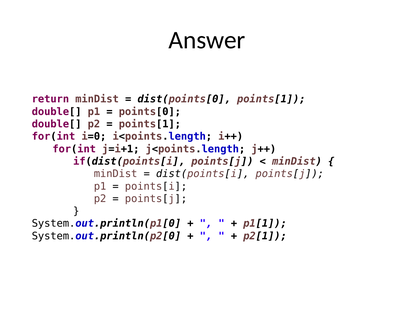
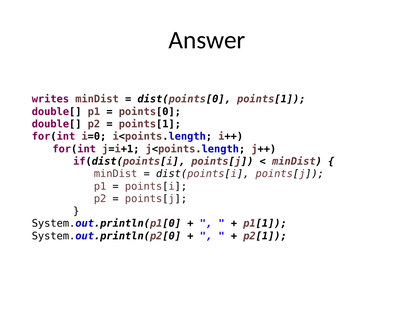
return: return -> writes
